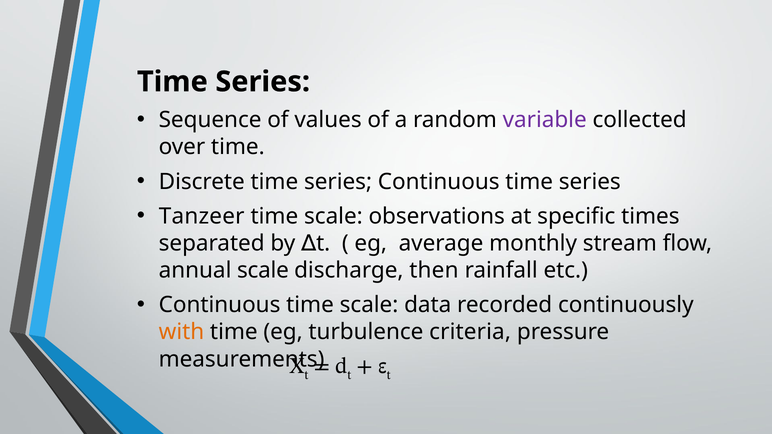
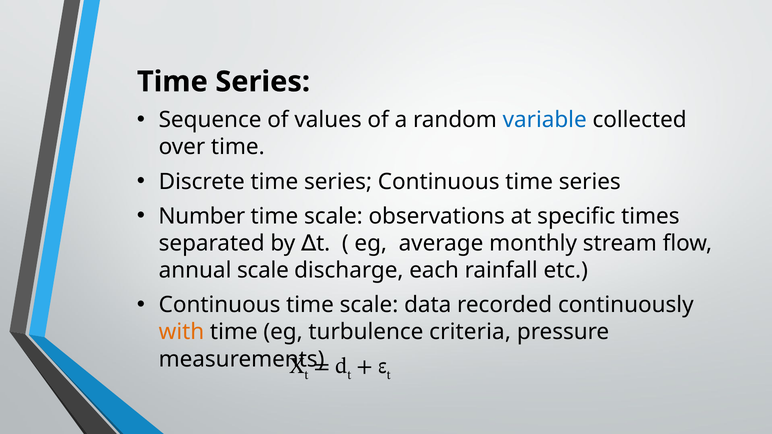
variable colour: purple -> blue
Tanzeer: Tanzeer -> Number
then: then -> each
